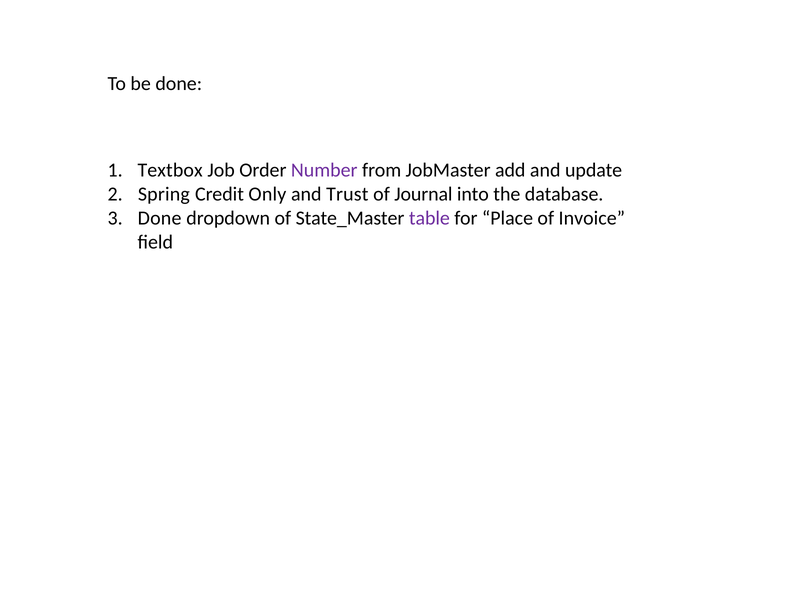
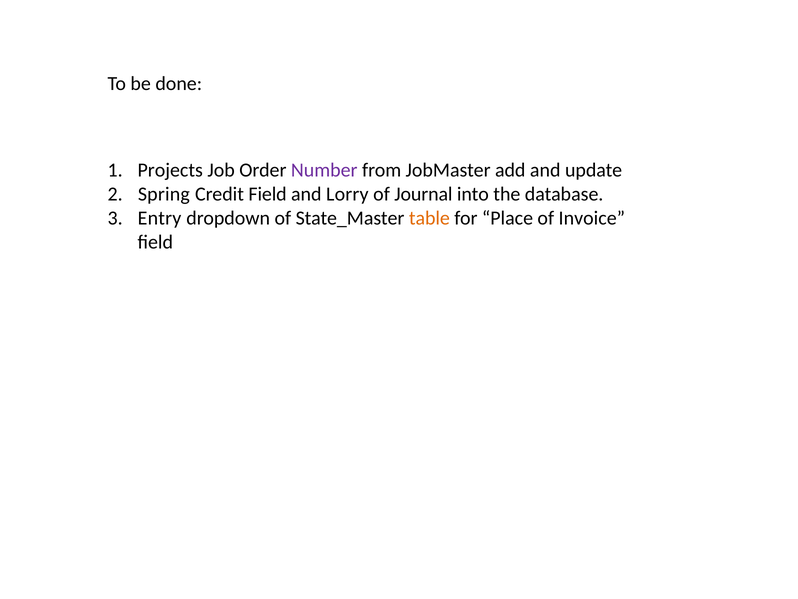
Textbox: Textbox -> Projects
Credit Only: Only -> Field
Trust: Trust -> Lorry
Done at (160, 218): Done -> Entry
table colour: purple -> orange
